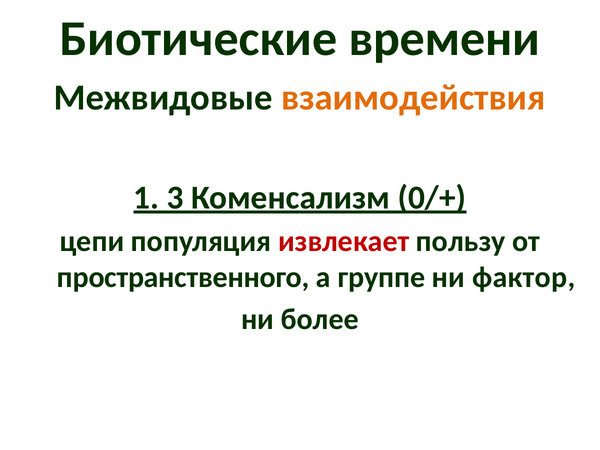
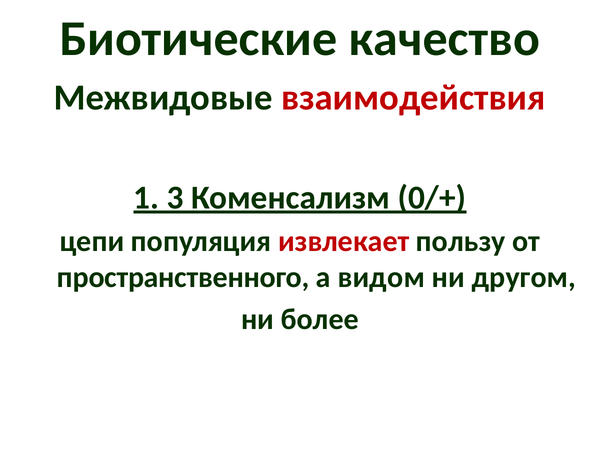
времени: времени -> качество
взаимодействия colour: orange -> red
группе: группе -> видом
фактор: фактор -> другом
